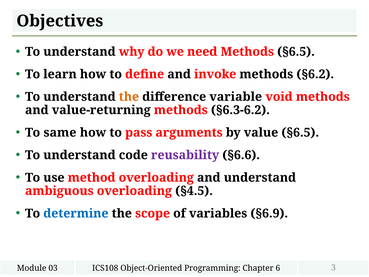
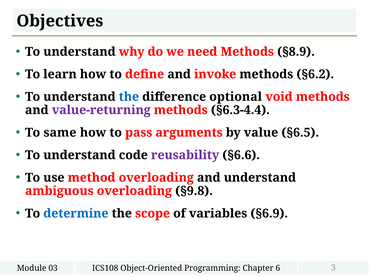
Methods §6.5: §6.5 -> §8.9
the at (129, 97) colour: orange -> blue
variable: variable -> optional
value-returning colour: black -> purple
§6.3-6.2: §6.3-6.2 -> §6.3-4.4
§4.5: §4.5 -> §9.8
